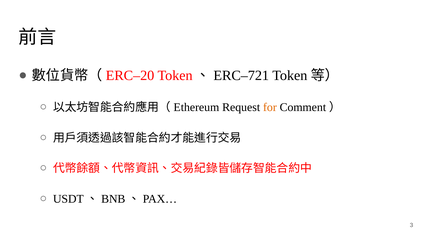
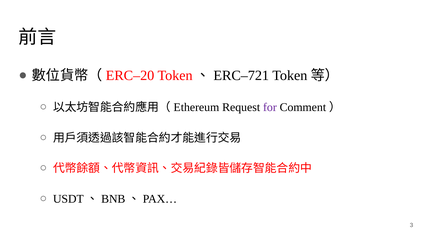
for colour: orange -> purple
